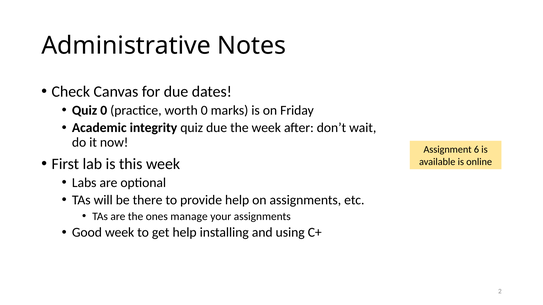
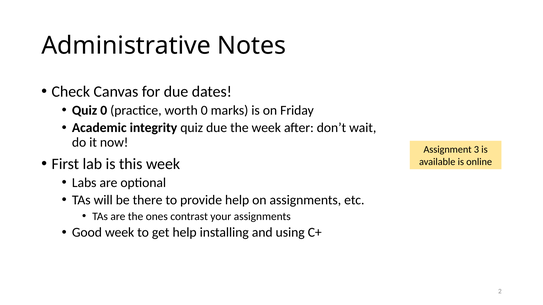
6: 6 -> 3
manage: manage -> contrast
